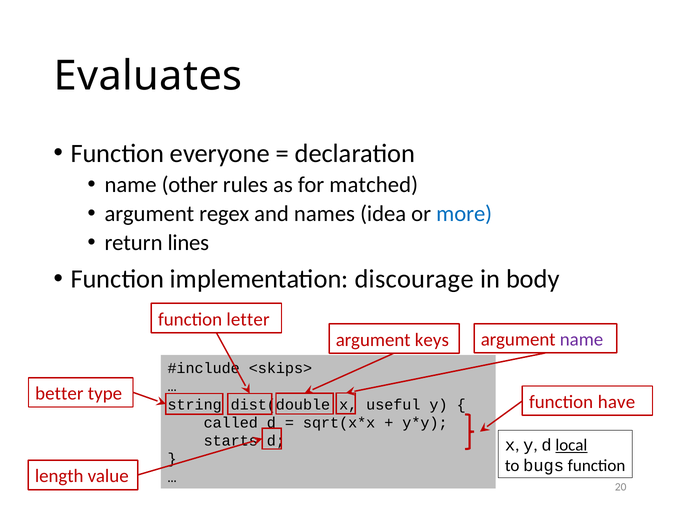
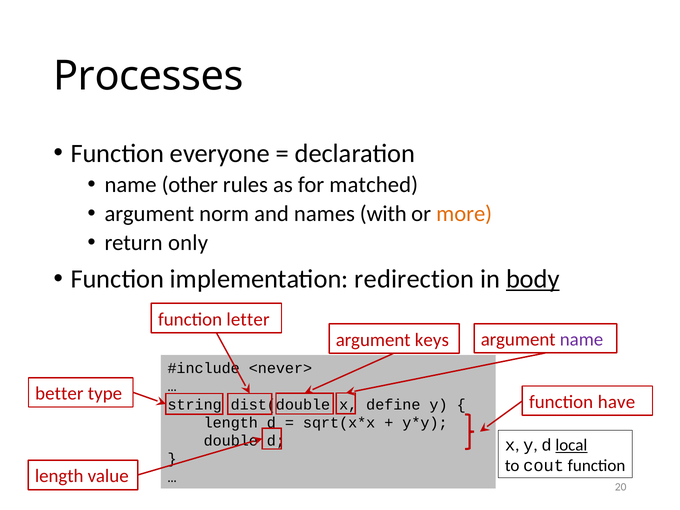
Evaluates: Evaluates -> Processes
regex: regex -> norm
idea: idea -> with
more colour: blue -> orange
lines: lines -> only
discourage: discourage -> redirection
body underline: none -> present
<skips>: <skips> -> <never>
useful: useful -> define
called at (231, 423): called -> length
starts: starts -> double
bugs: bugs -> cout
